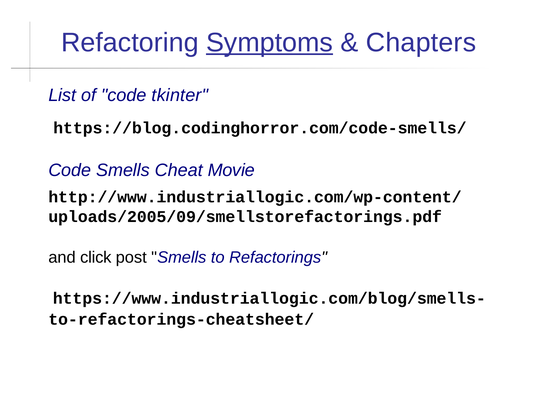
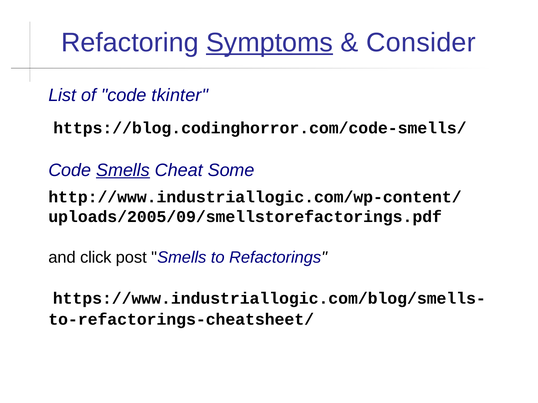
Chapters: Chapters -> Consider
Smells at (123, 170) underline: none -> present
Movie: Movie -> Some
